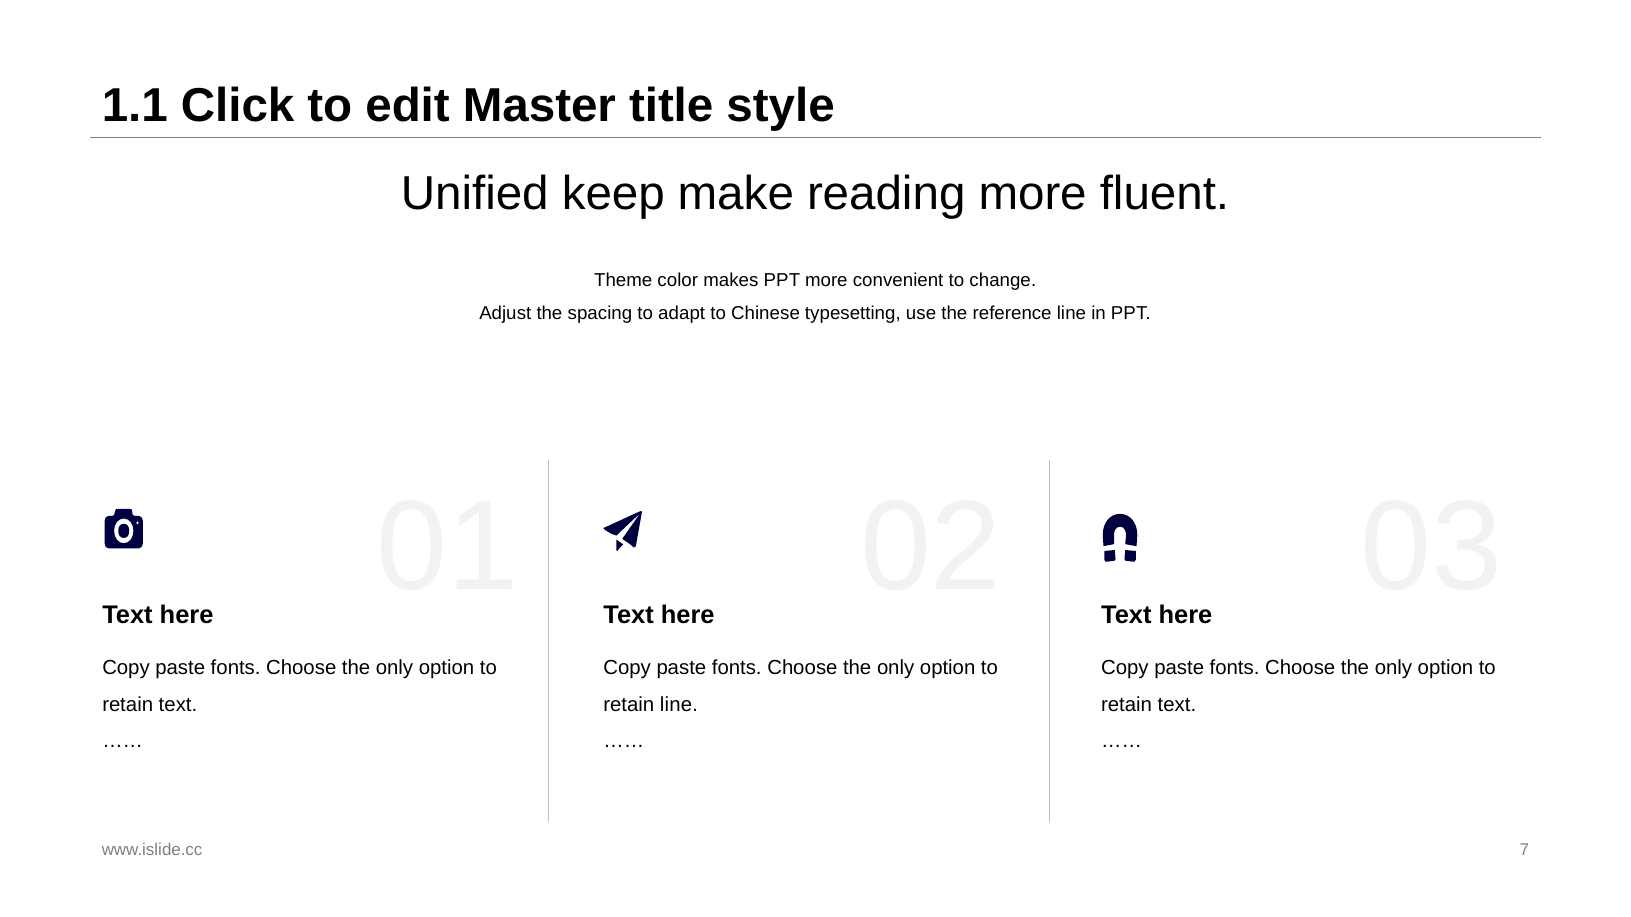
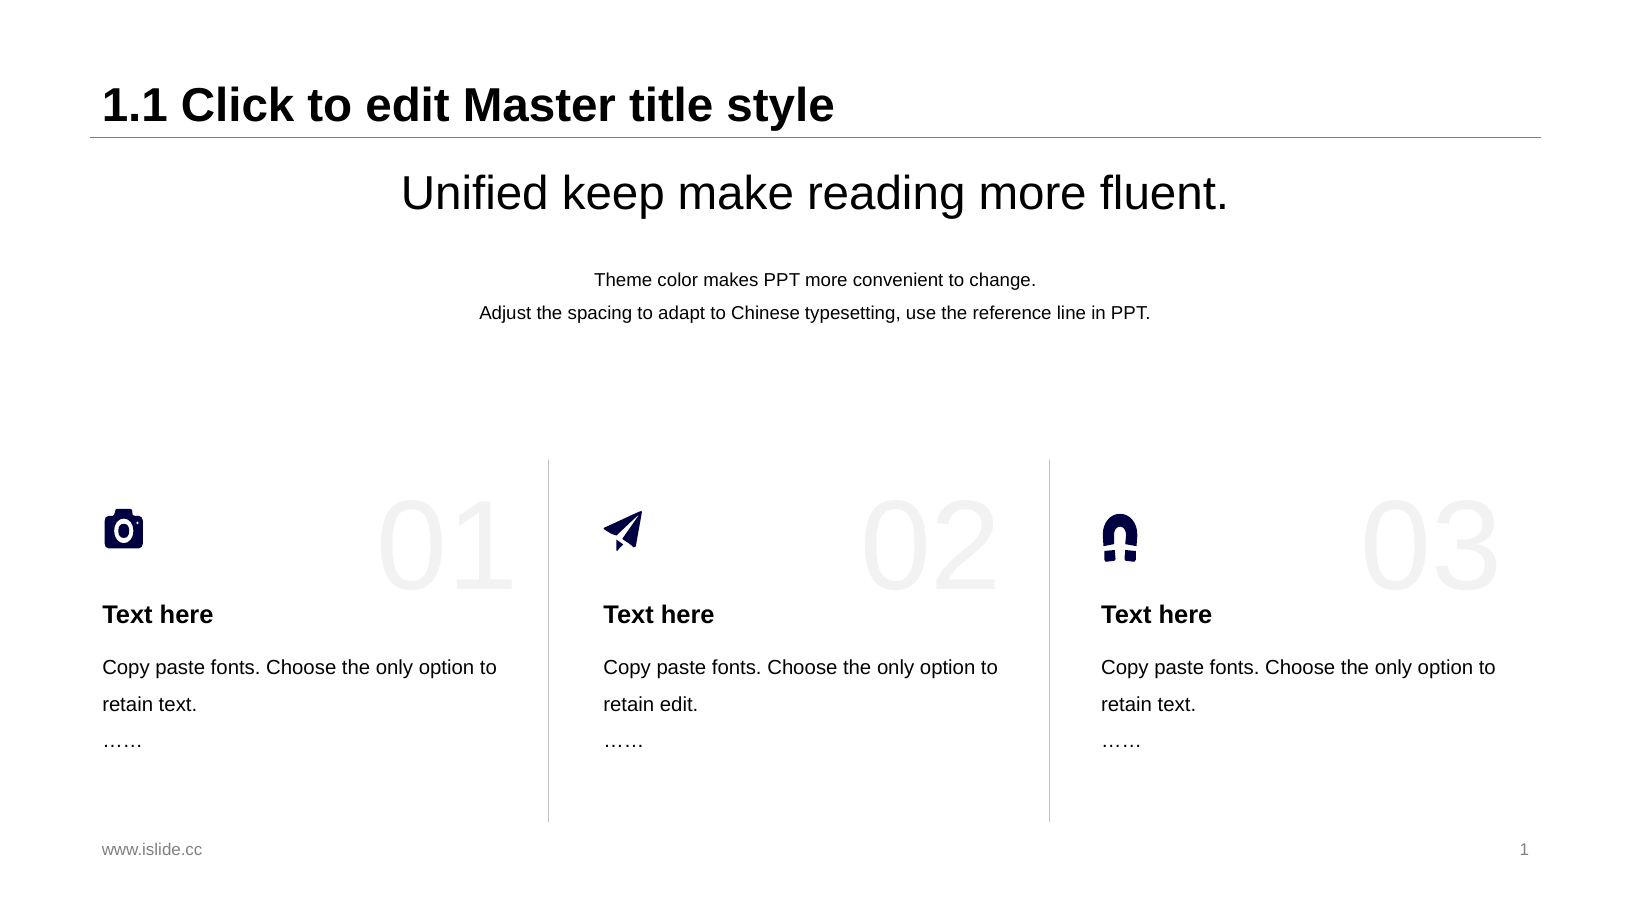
retain line: line -> edit
7: 7 -> 1
